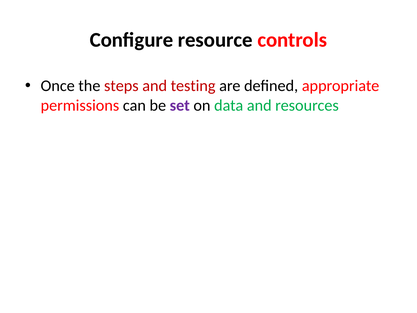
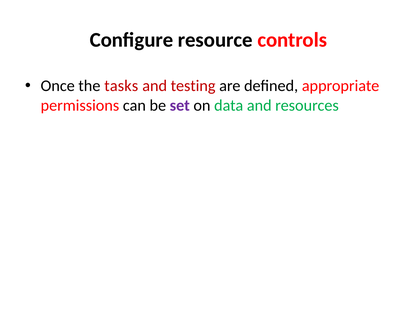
steps: steps -> tasks
